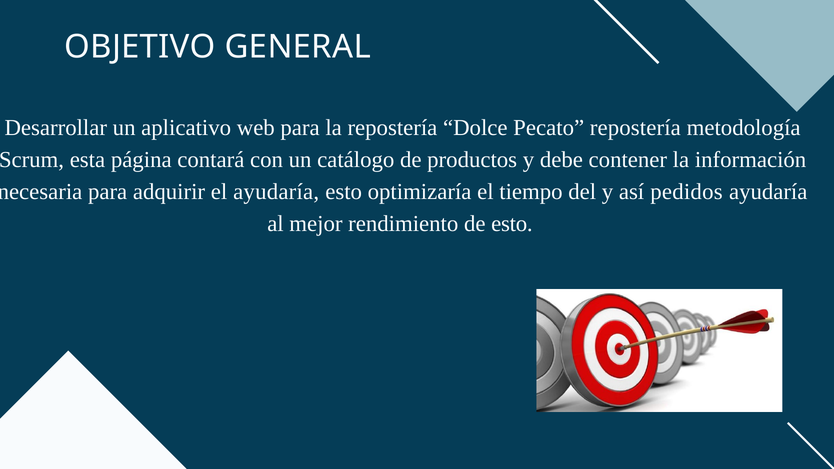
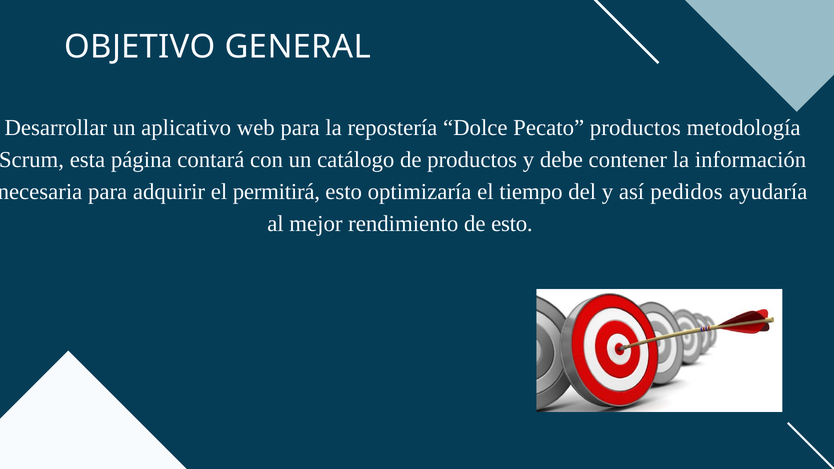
Pecato repostería: repostería -> productos
el ayudaría: ayudaría -> permitirá
